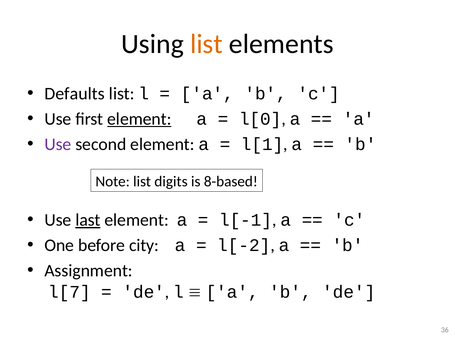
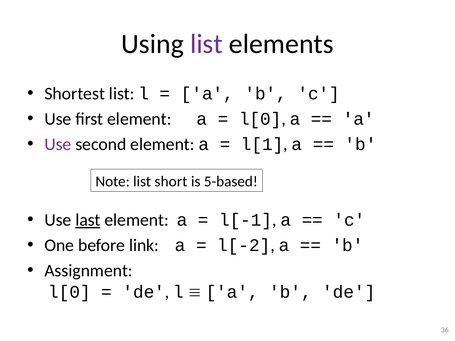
list at (206, 44) colour: orange -> purple
Defaults: Defaults -> Shortest
element at (139, 119) underline: present -> none
digits: digits -> short
8-based: 8-based -> 5-based
city: city -> link
l[7 at (70, 292): l[7 -> l[0
